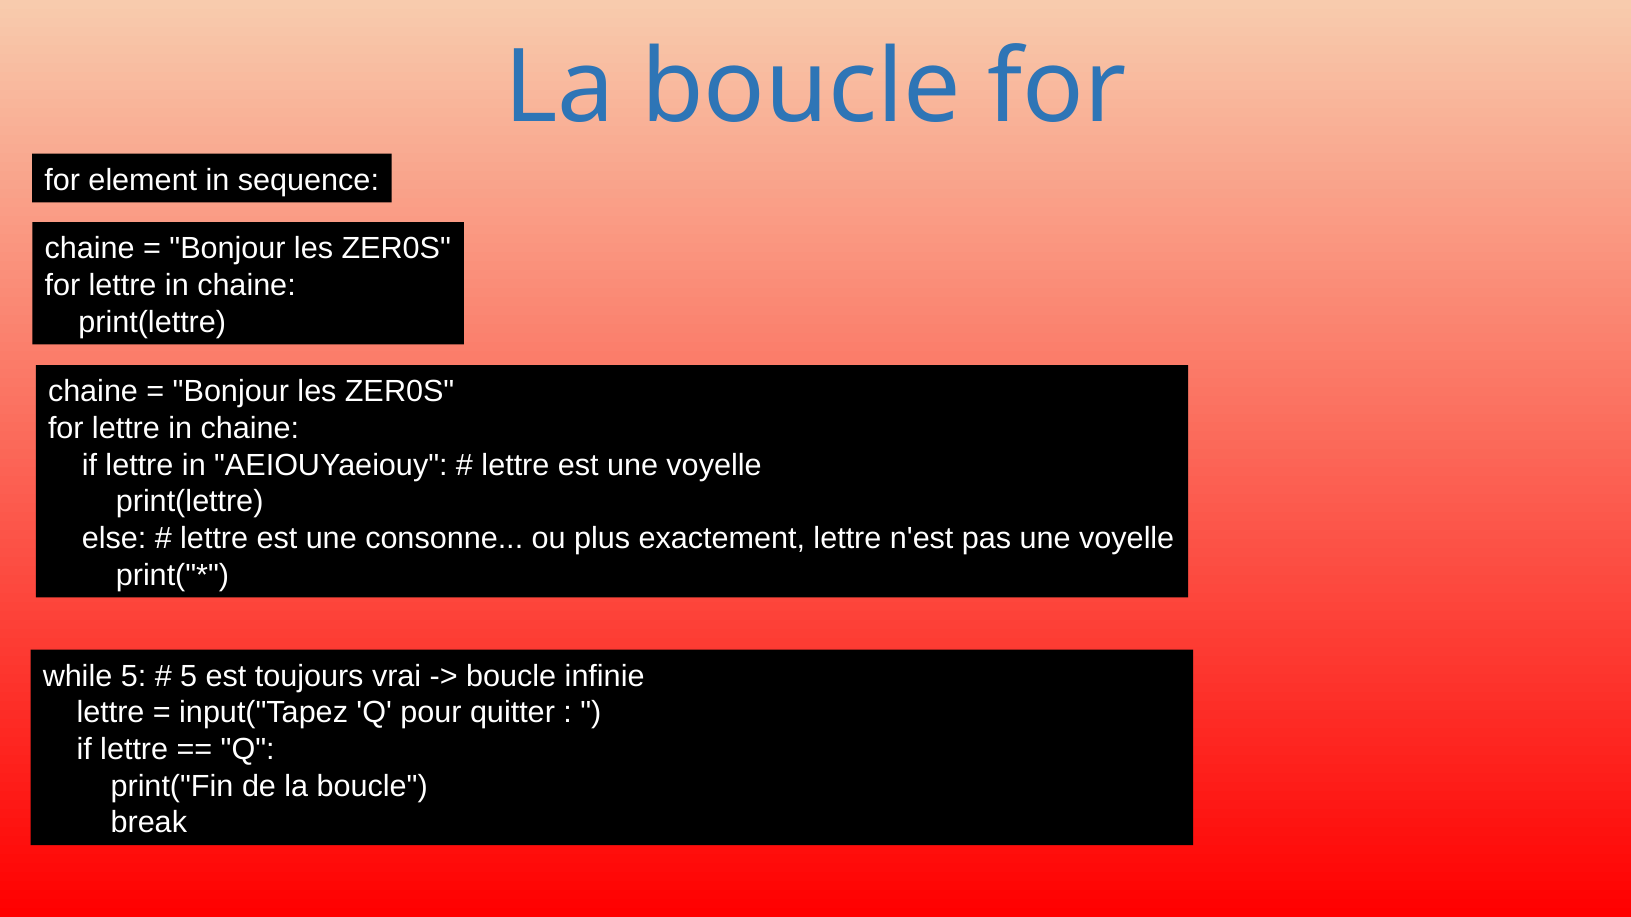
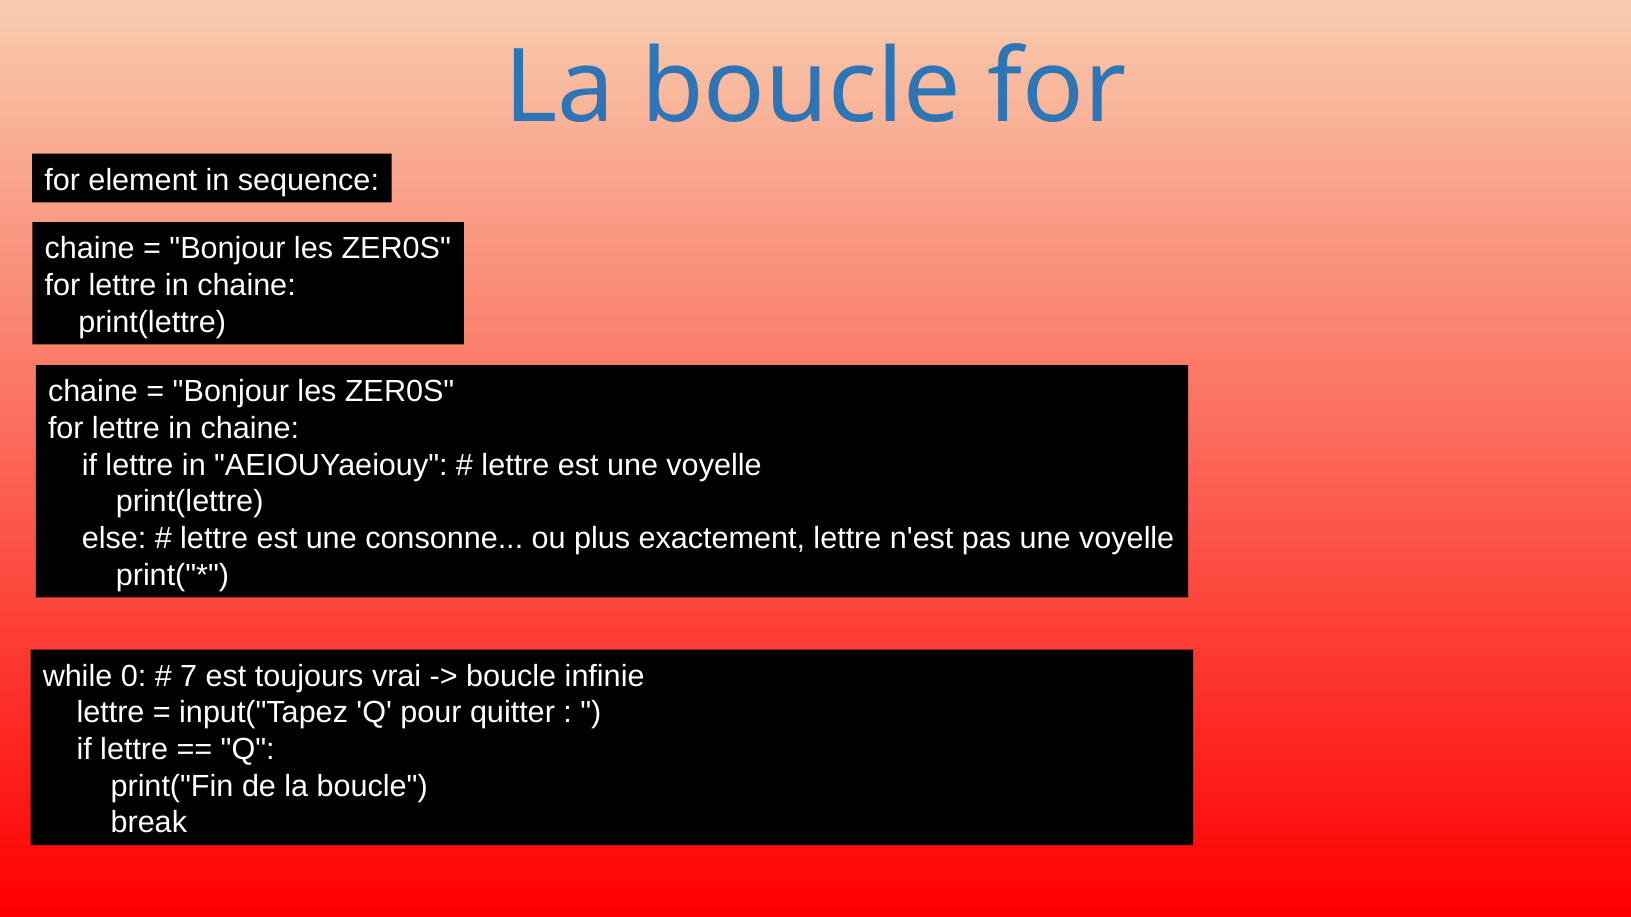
while 5: 5 -> 0
5 at (189, 676): 5 -> 7
